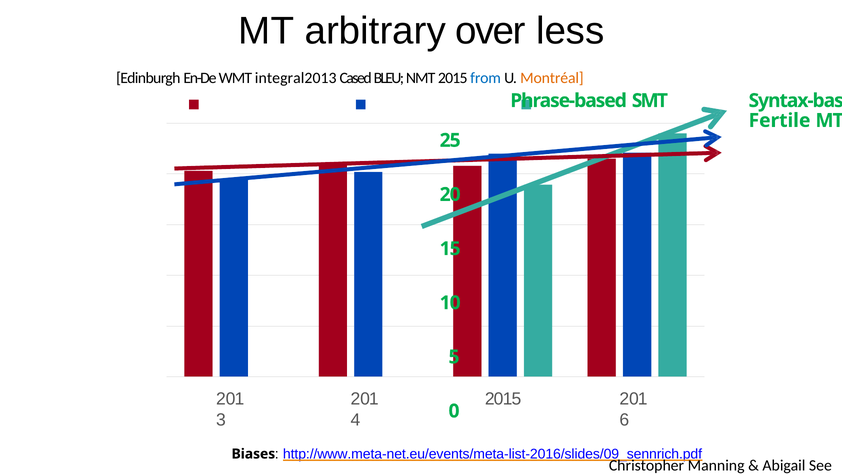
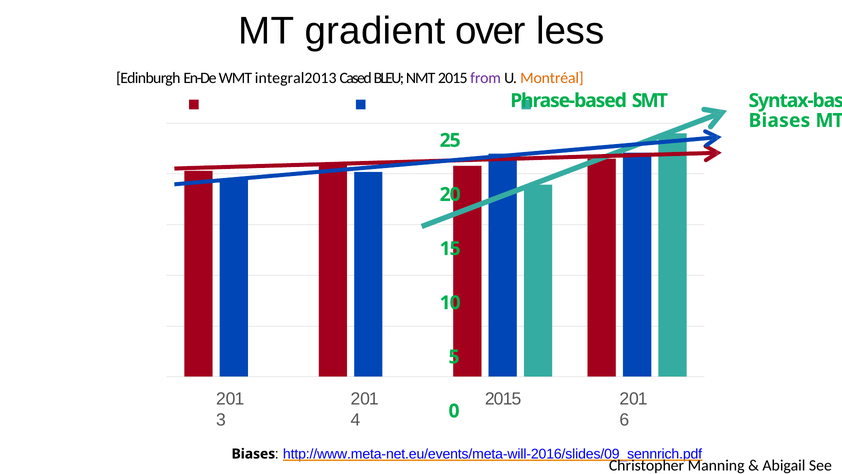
arbitrary: arbitrary -> gradient
from colour: blue -> purple
Fertile at (780, 120): Fertile -> Biases
http://www.meta-net.eu/events/meta-list-2016/slides/09_sennrich.pdf: http://www.meta-net.eu/events/meta-list-2016/slides/09_sennrich.pdf -> http://www.meta-net.eu/events/meta-will-2016/slides/09_sennrich.pdf
